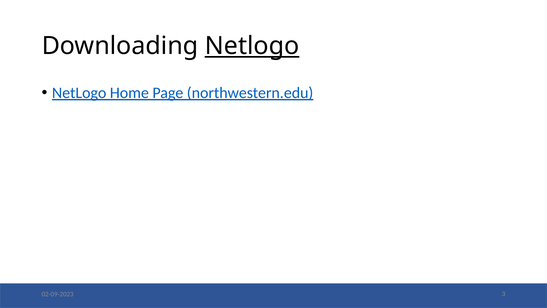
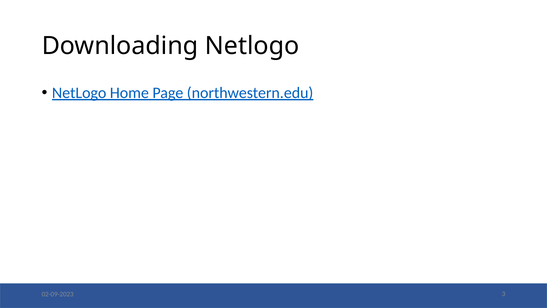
Netlogo at (252, 46) underline: present -> none
